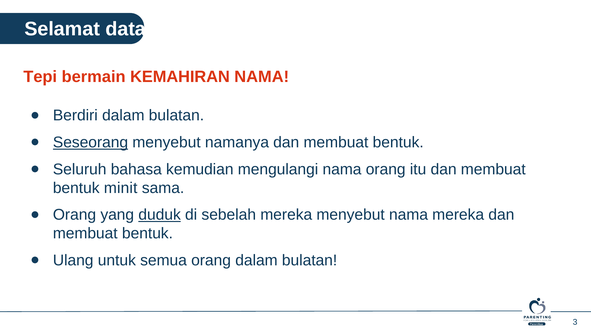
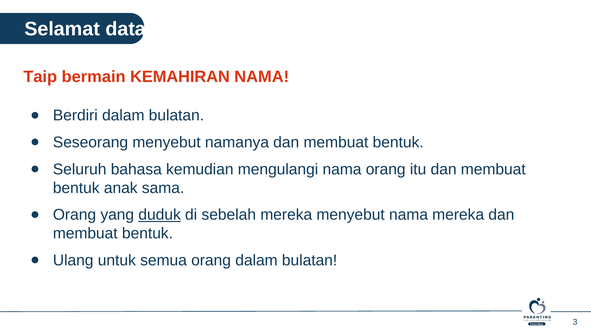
Tepi: Tepi -> Taip
Seseorang underline: present -> none
minit: minit -> anak
